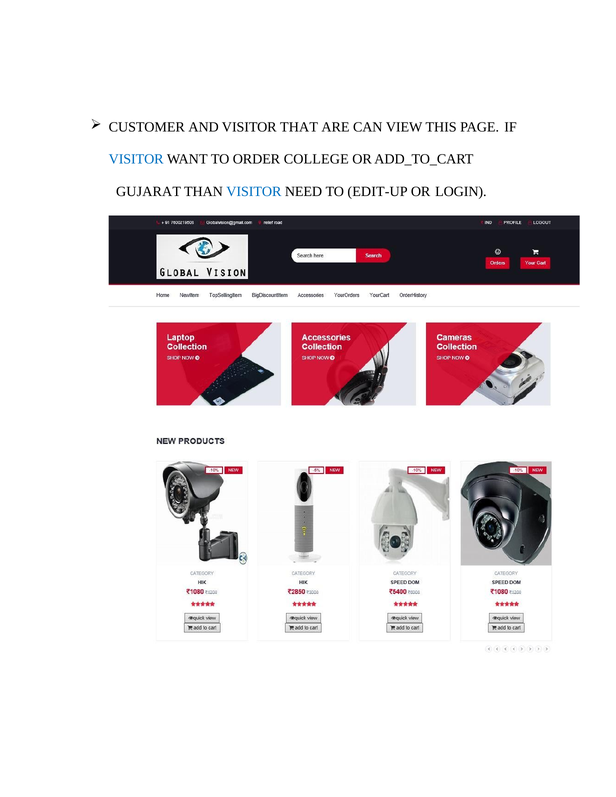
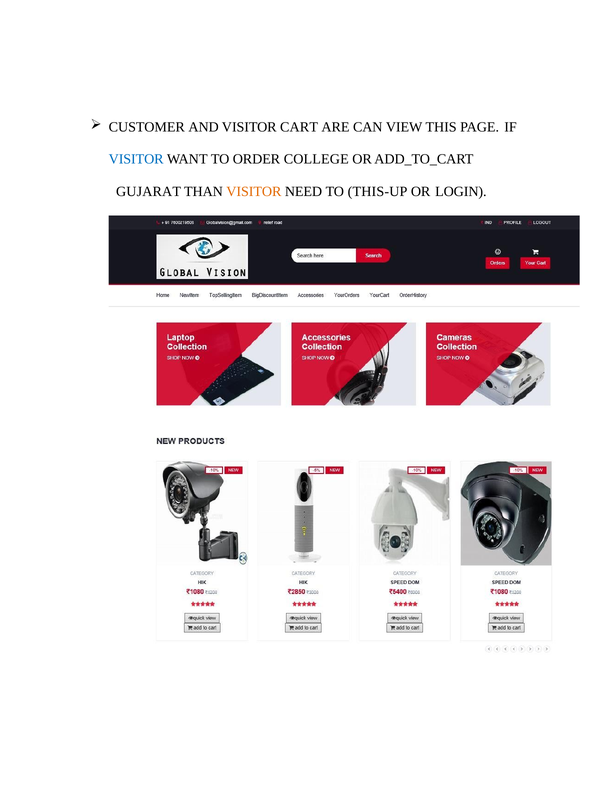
THAT: THAT -> CART
VISITOR at (254, 192) colour: blue -> orange
EDIT-UP: EDIT-UP -> THIS-UP
